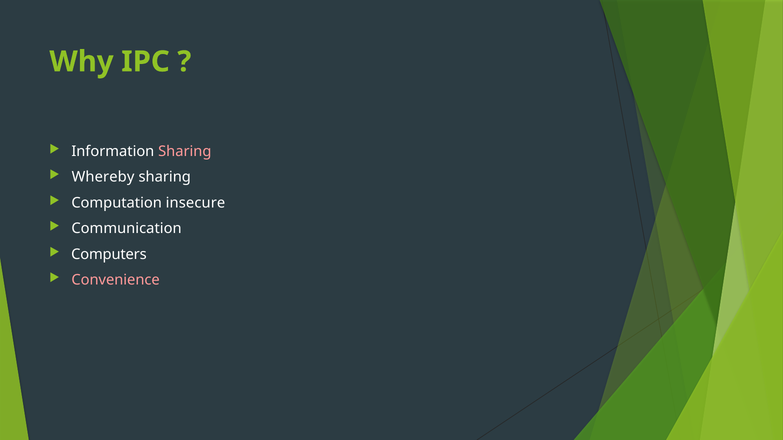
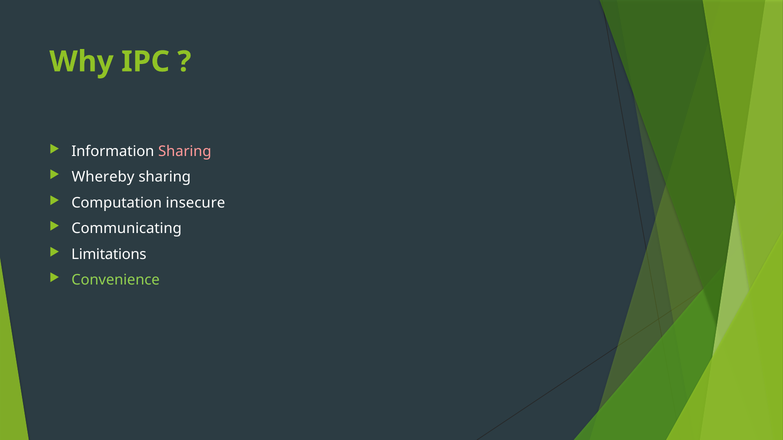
Communication: Communication -> Communicating
Computers: Computers -> Limitations
Convenience colour: pink -> light green
